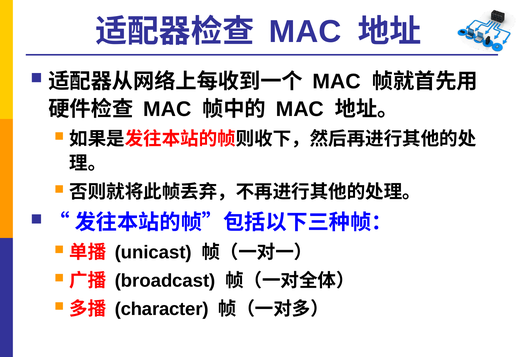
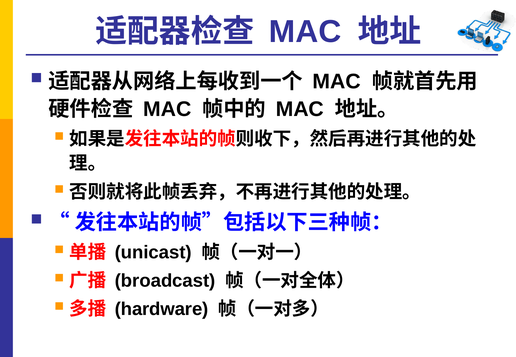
character: character -> hardware
